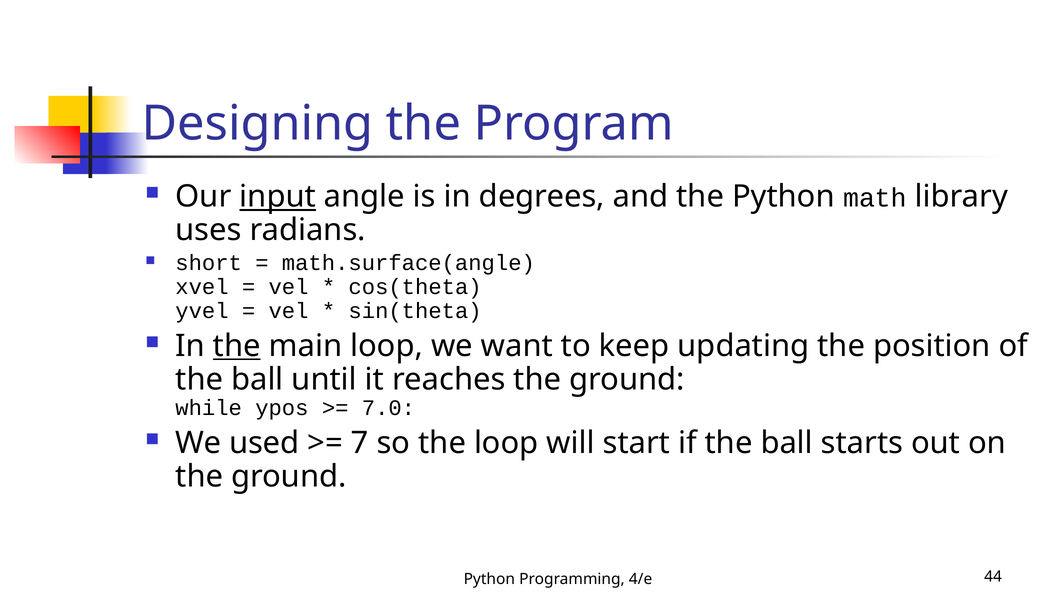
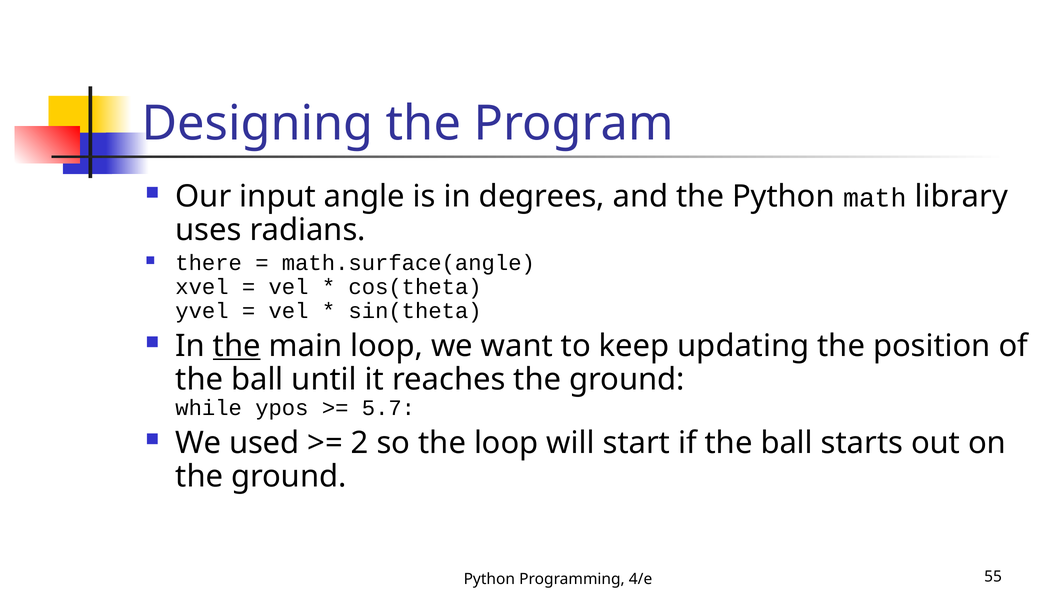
input underline: present -> none
short: short -> there
7.0: 7.0 -> 5.7
7: 7 -> 2
44: 44 -> 55
